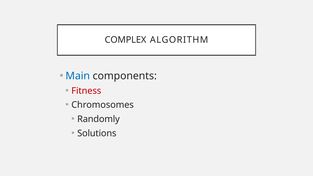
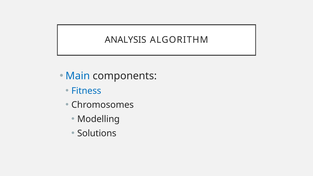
COMPLEX: COMPLEX -> ANALYSIS
Fitness colour: red -> blue
Randomly: Randomly -> Modelling
